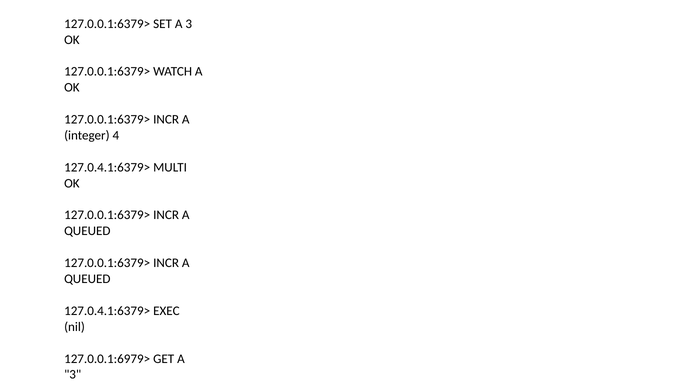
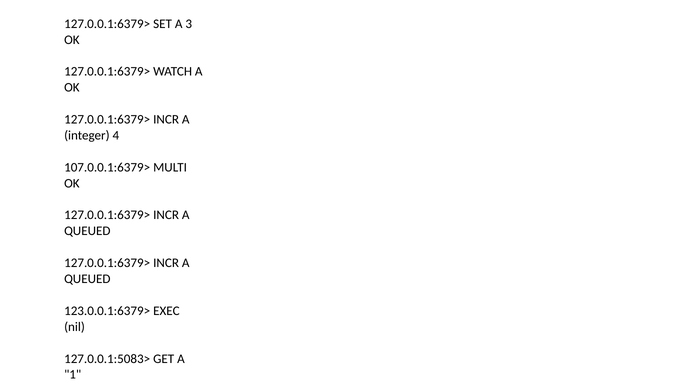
127.0.4.1:6379> at (107, 168): 127.0.4.1:6379> -> 107.0.0.1:6379>
127.0.4.1:6379> at (107, 311): 127.0.4.1:6379> -> 123.0.0.1:6379>
127.0.0.1:6979>: 127.0.0.1:6979> -> 127.0.0.1:5083>
3 at (73, 375): 3 -> 1
